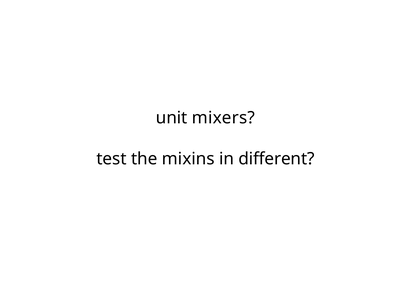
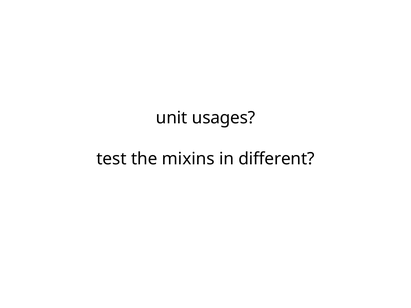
mixers: mixers -> usages
